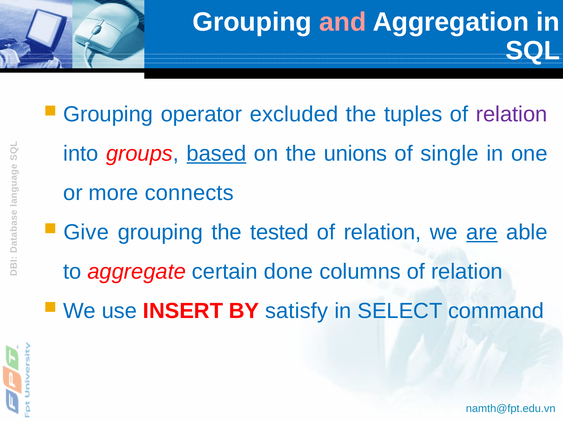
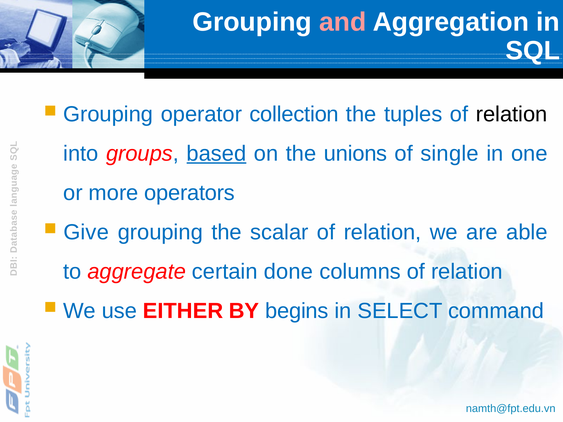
excluded: excluded -> collection
relation at (512, 115) colour: purple -> black
connects: connects -> operators
tested: tested -> scalar
are underline: present -> none
INSERT: INSERT -> EITHER
satisfy: satisfy -> begins
